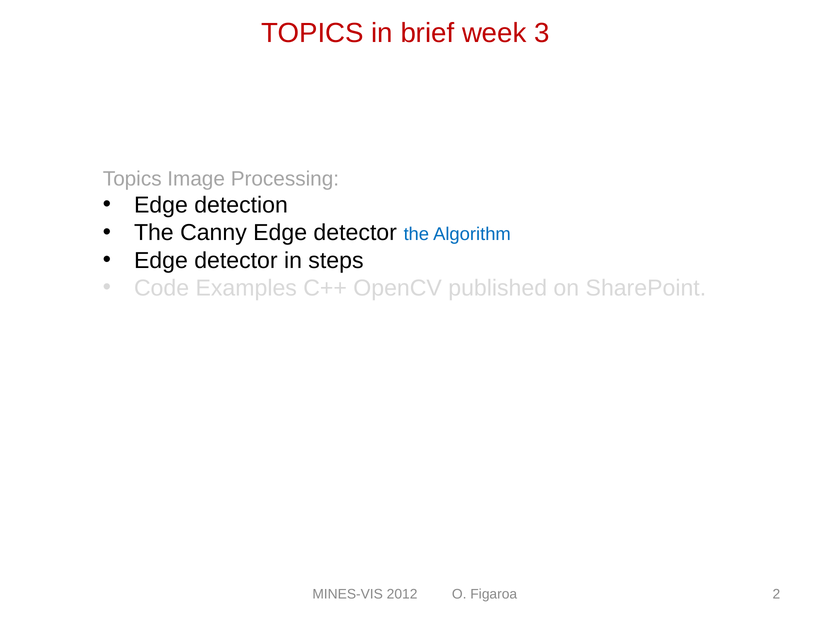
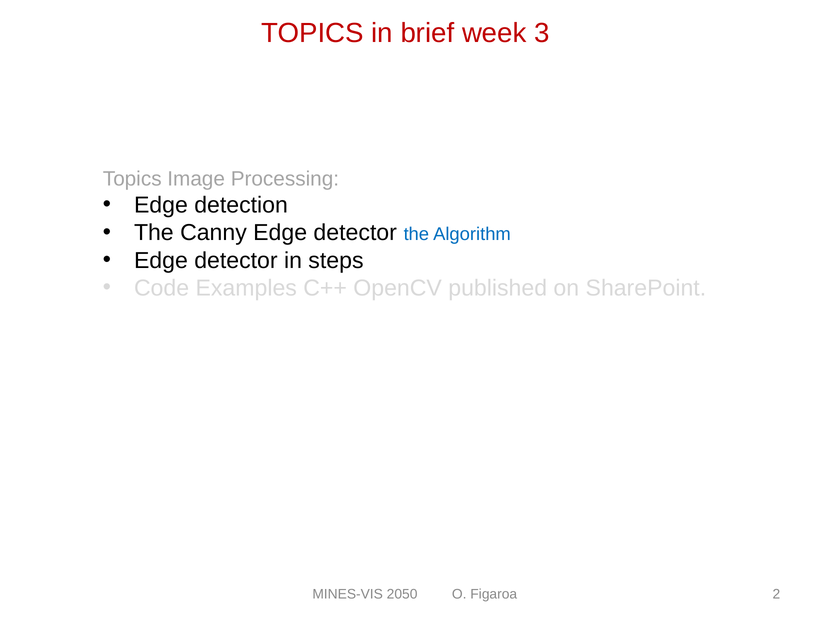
2012: 2012 -> 2050
